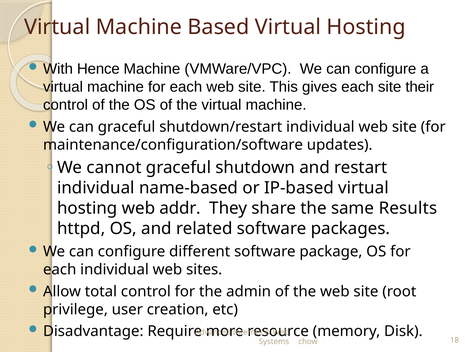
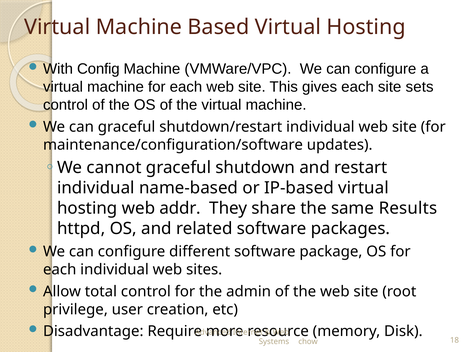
Hence: Hence -> Config
their: their -> sets
